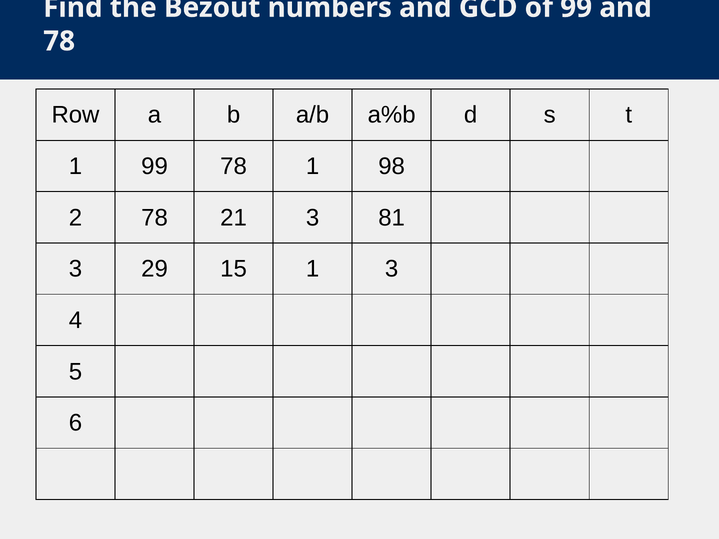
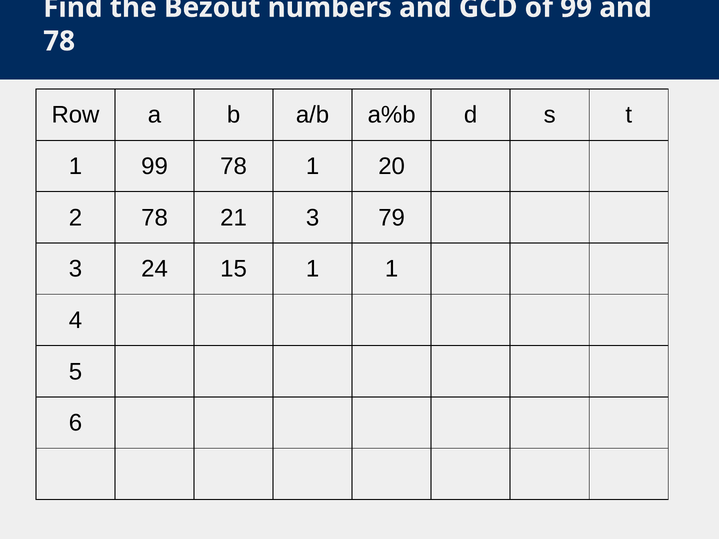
98: 98 -> 20
81: 81 -> 79
29: 29 -> 24
1 3: 3 -> 1
